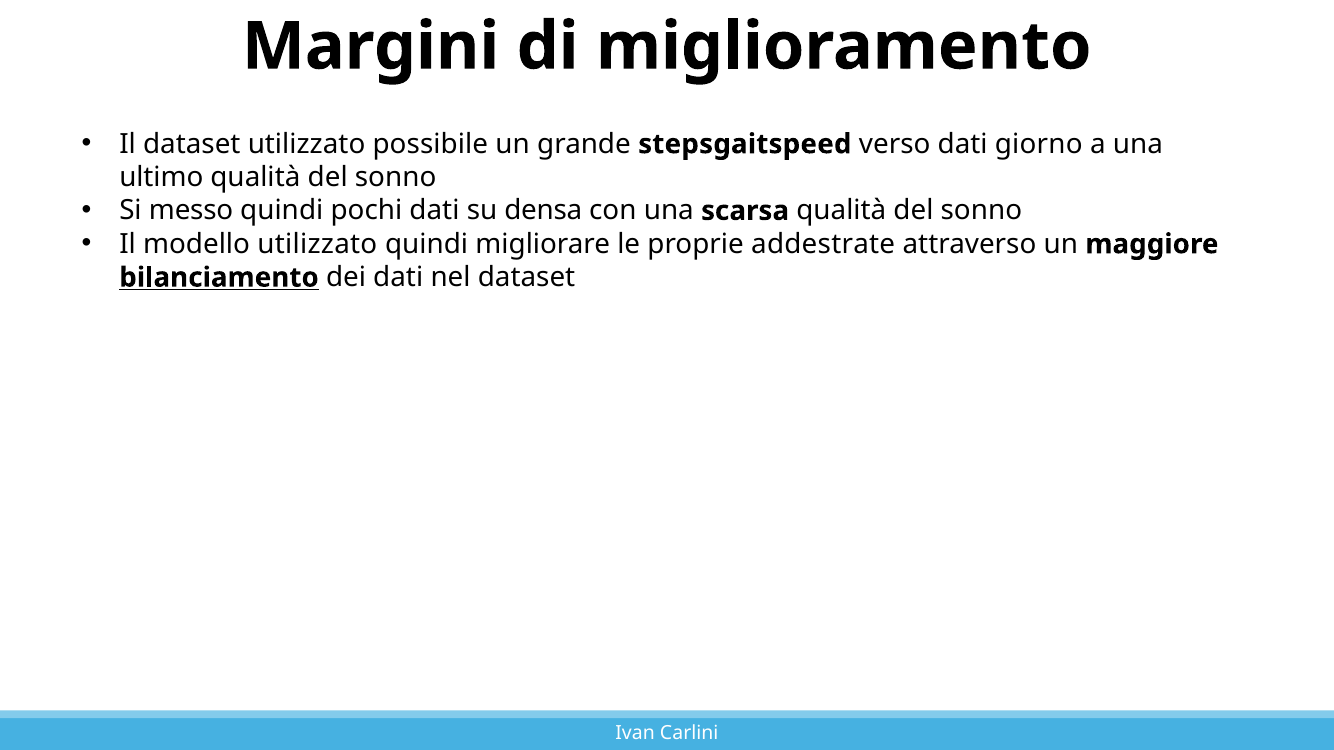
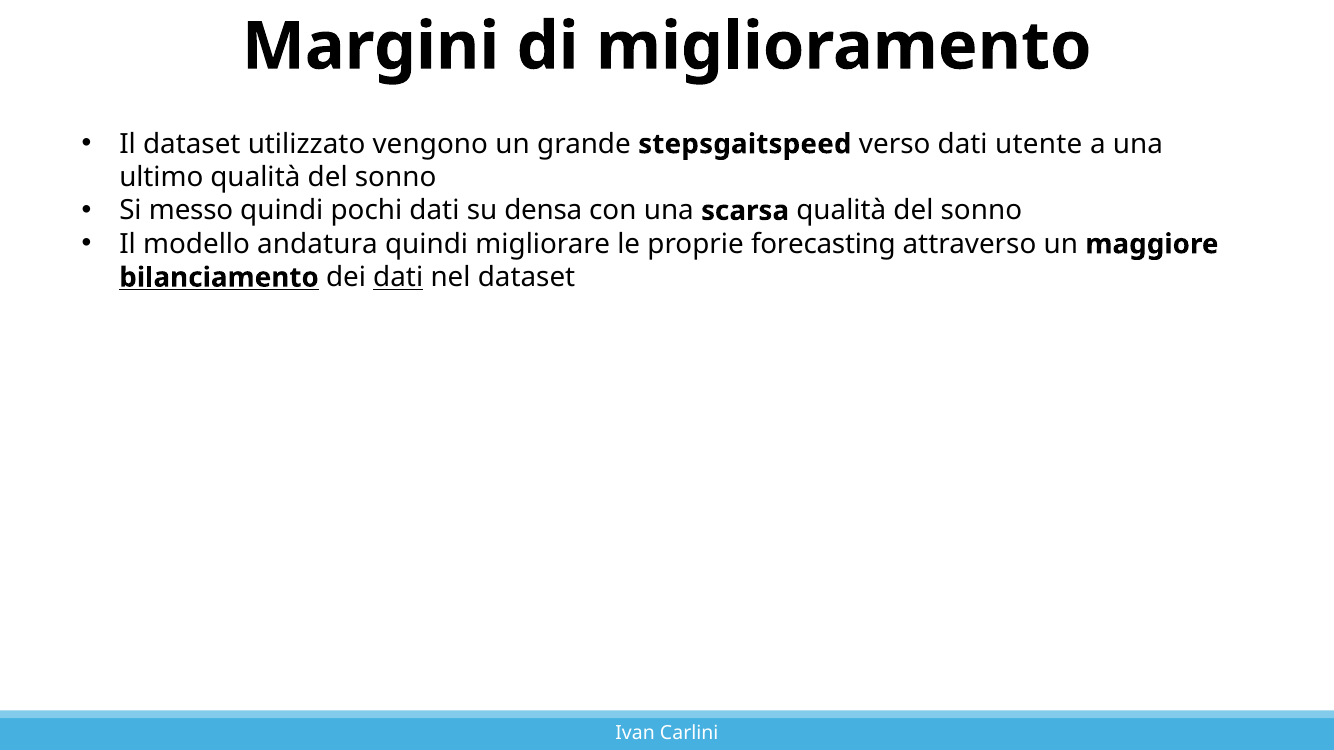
possibile: possibile -> vengono
giorno: giorno -> utente
modello utilizzato: utilizzato -> andatura
addestrate: addestrate -> forecasting
dati at (398, 278) underline: none -> present
